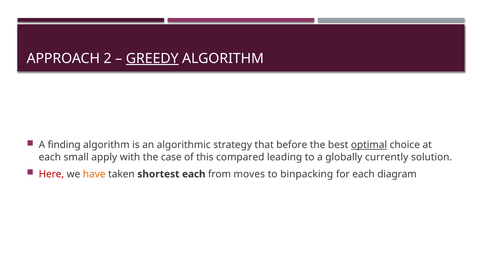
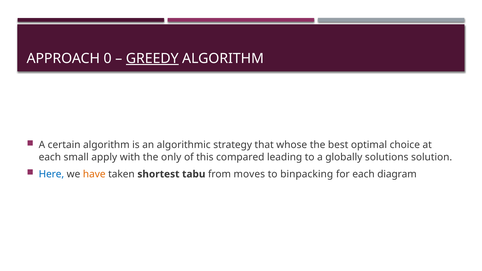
2: 2 -> 0
finding: finding -> certain
before: before -> whose
optimal underline: present -> none
case: case -> only
currently: currently -> solutions
Here colour: red -> blue
shortest each: each -> tabu
